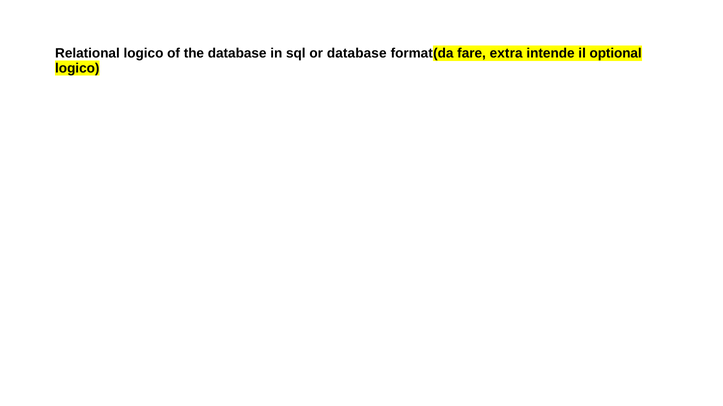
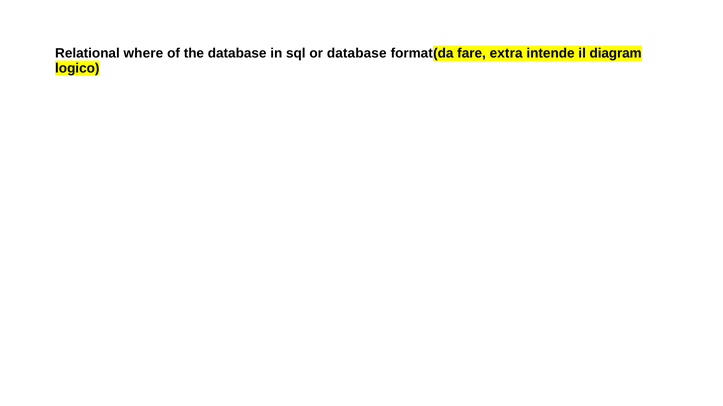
Relational logico: logico -> where
optional: optional -> diagram
